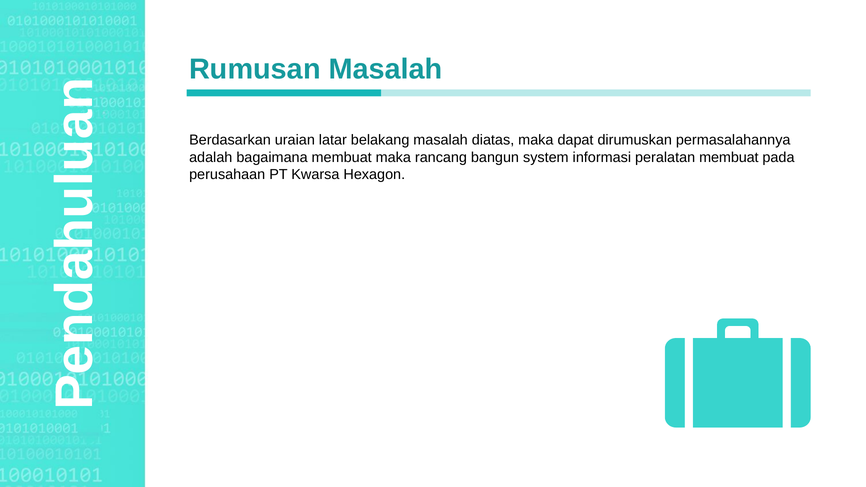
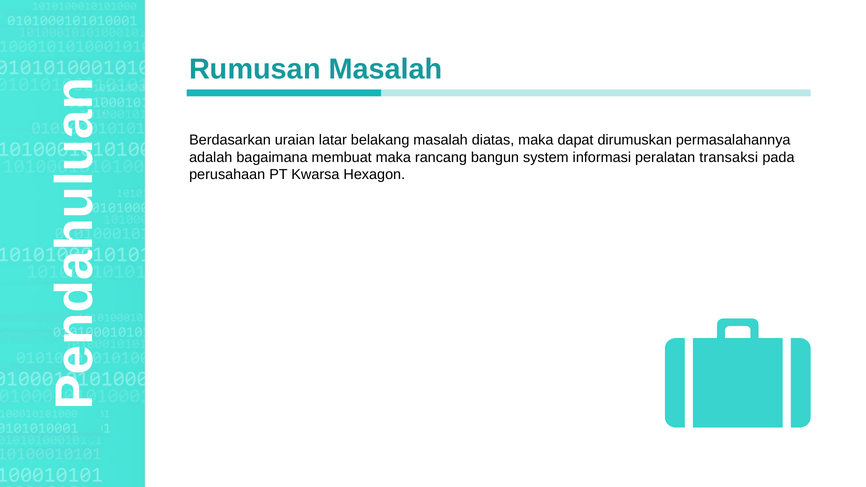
peralatan membuat: membuat -> transaksi
